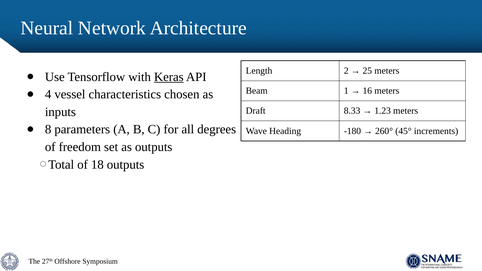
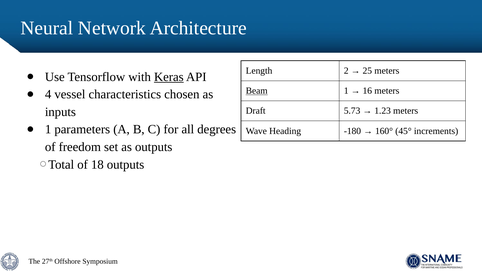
Beam underline: none -> present
8.33: 8.33 -> 5.73
8 at (48, 130): 8 -> 1
260°: 260° -> 160°
